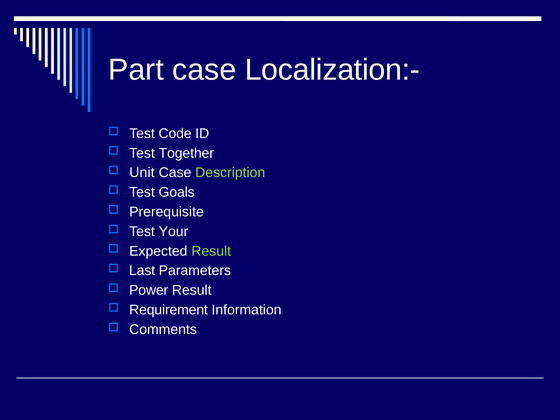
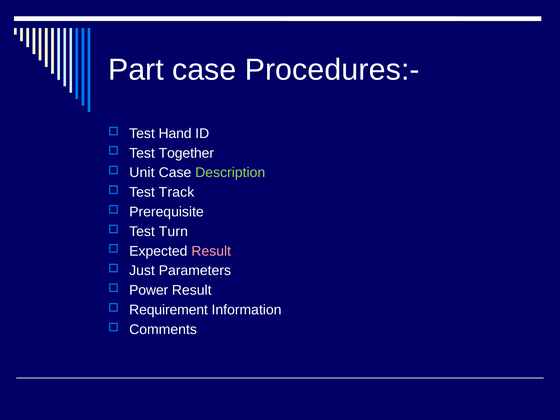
Localization:-: Localization:- -> Procedures:-
Code: Code -> Hand
Goals: Goals -> Track
Your: Your -> Turn
Result at (211, 251) colour: light green -> pink
Last: Last -> Just
